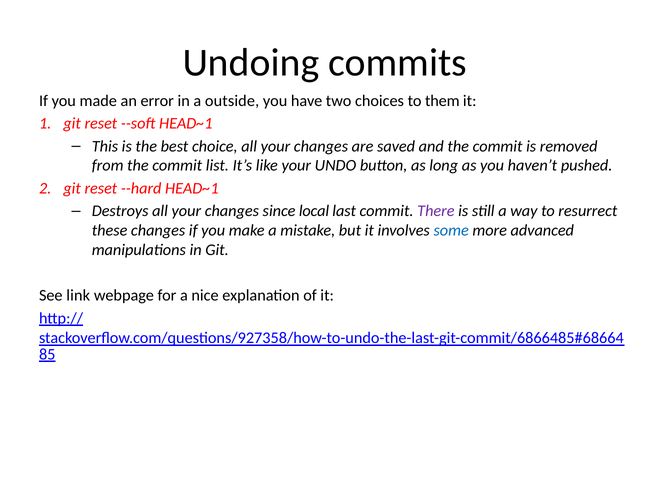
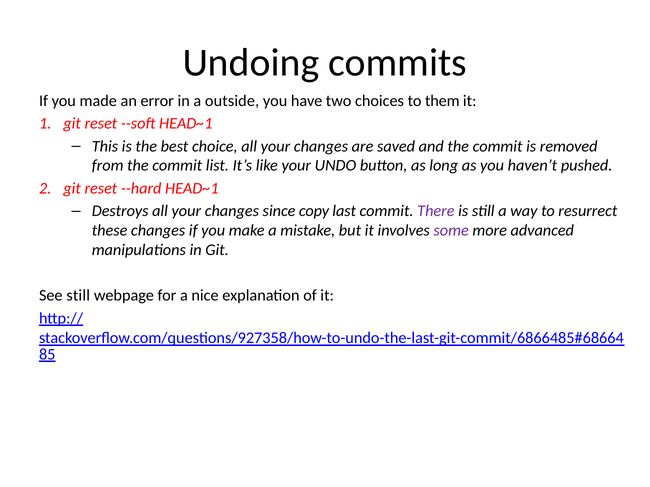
local: local -> copy
some colour: blue -> purple
See link: link -> still
